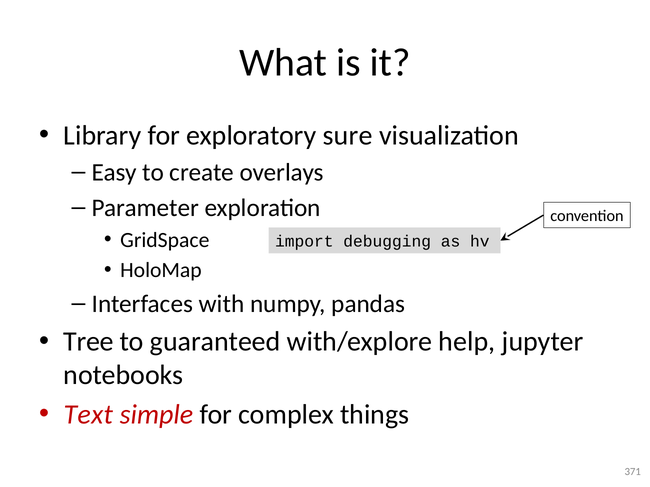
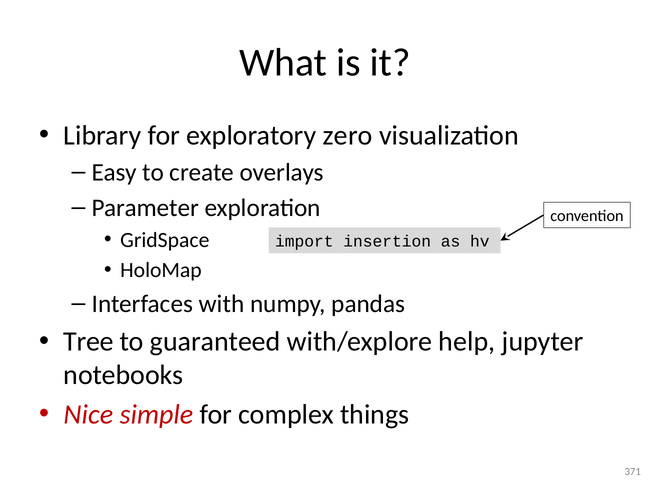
sure: sure -> zero
debugging: debugging -> insertion
Text: Text -> Nice
